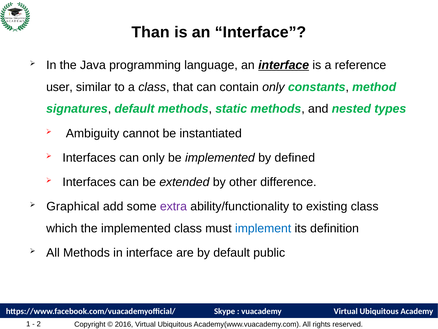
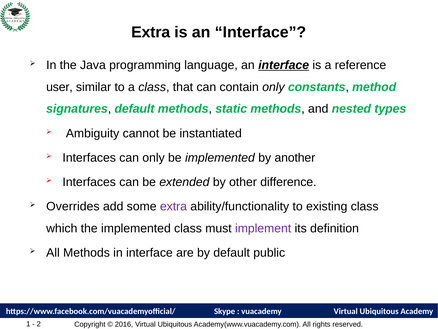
Than at (151, 32): Than -> Extra
defined: defined -> another
Graphical: Graphical -> Overrides
implement colour: blue -> purple
